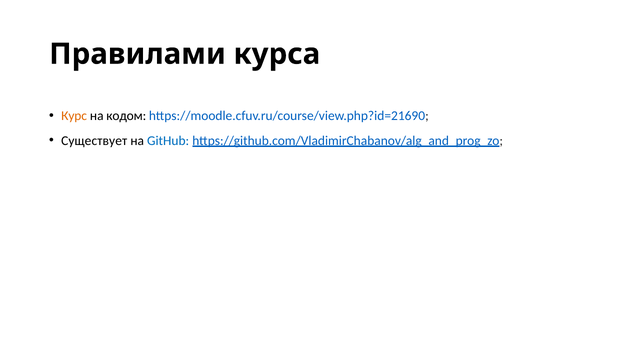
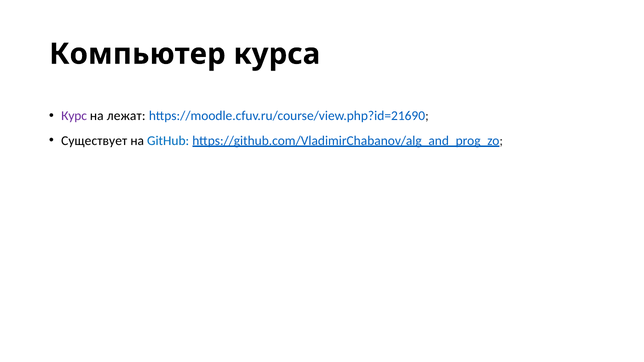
Правилами: Правилами -> Компьютер
Курс colour: orange -> purple
кодом: кодом -> лежат
